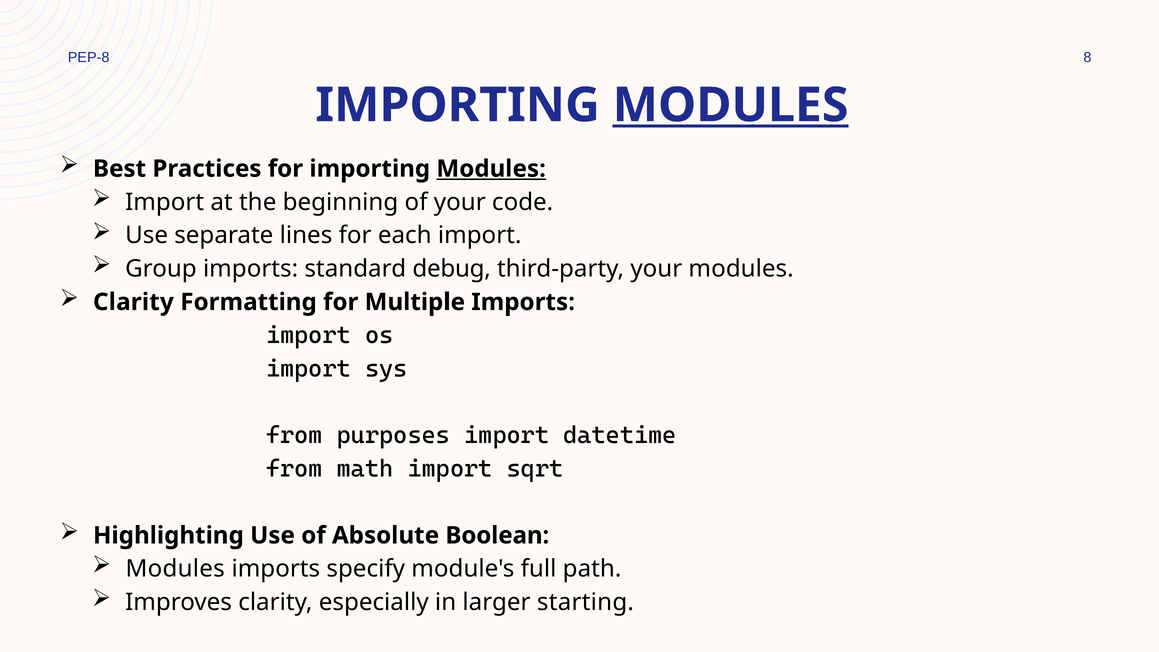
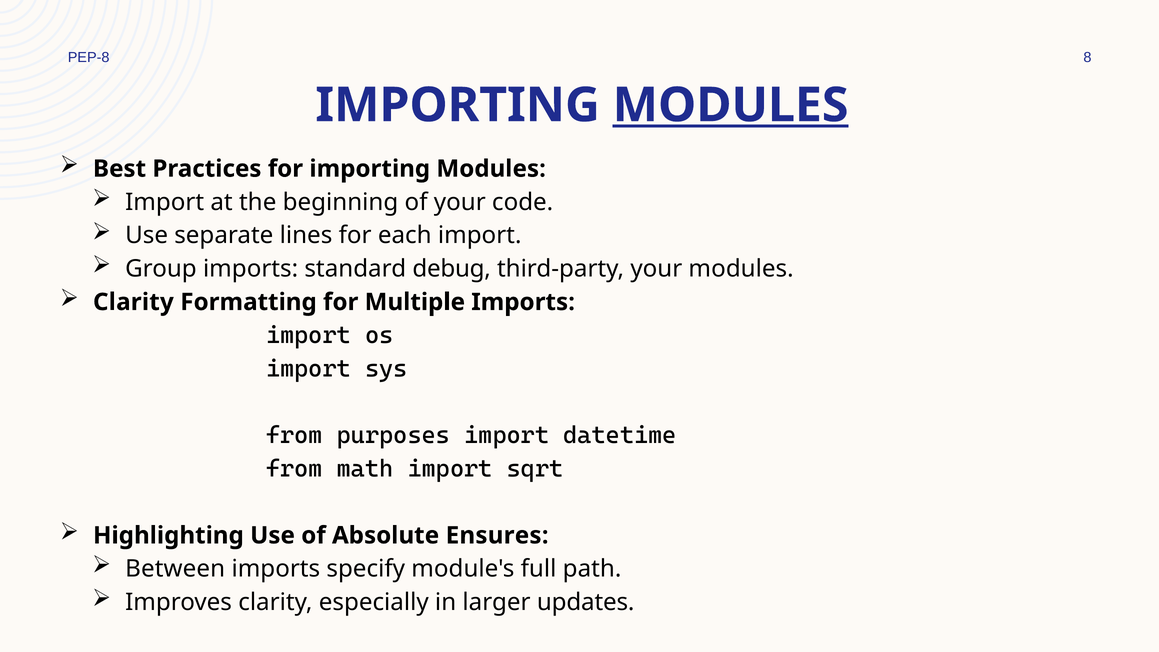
Modules at (491, 169) underline: present -> none
Boolean: Boolean -> Ensures
Modules at (175, 569): Modules -> Between
starting: starting -> updates
